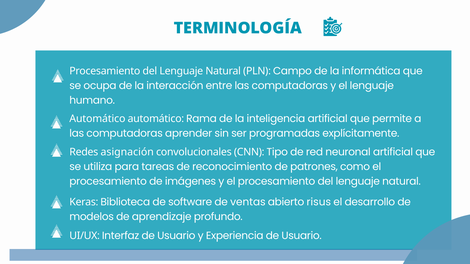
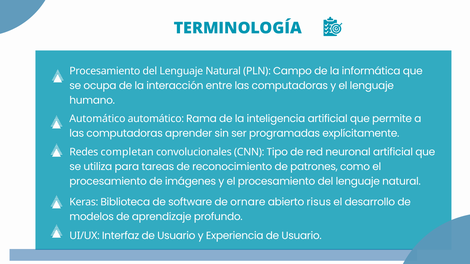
asignación: asignación -> completan
ventas: ventas -> ornare
